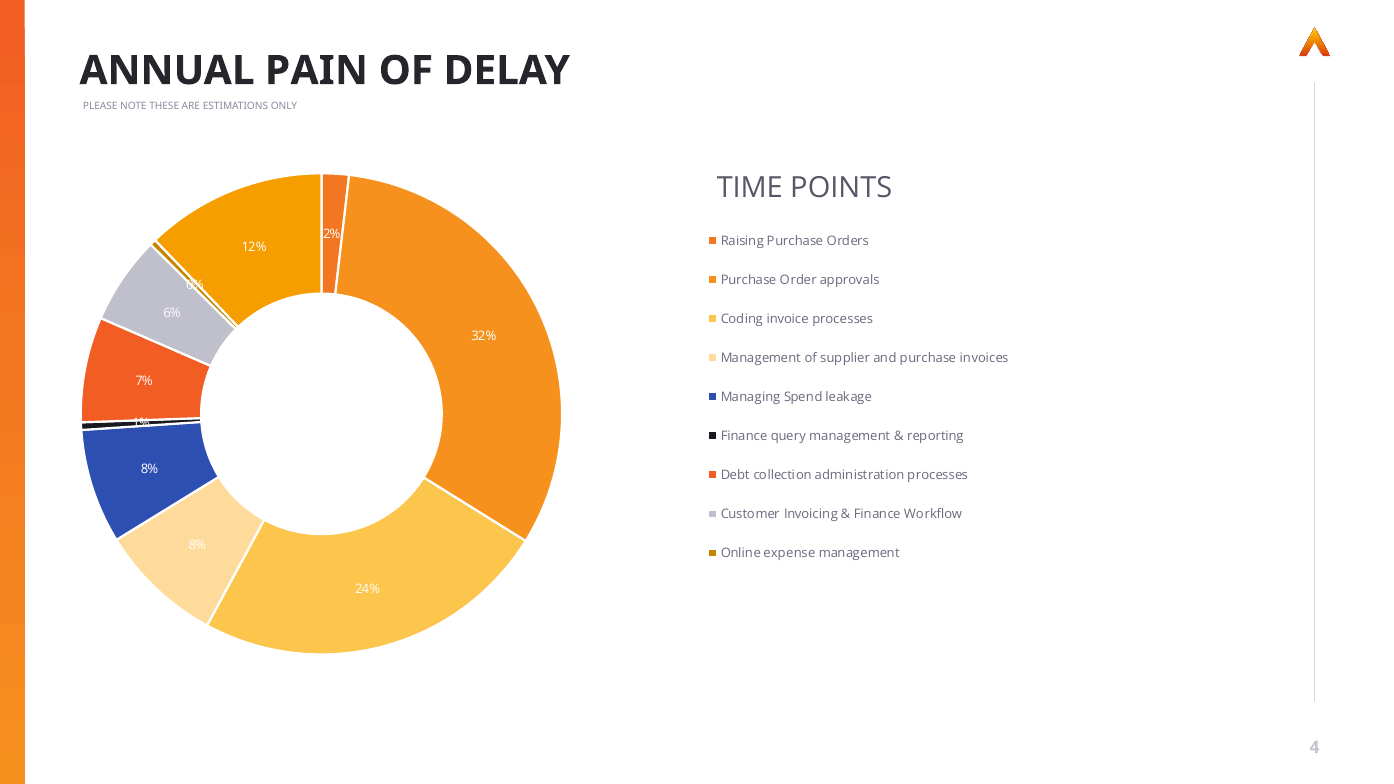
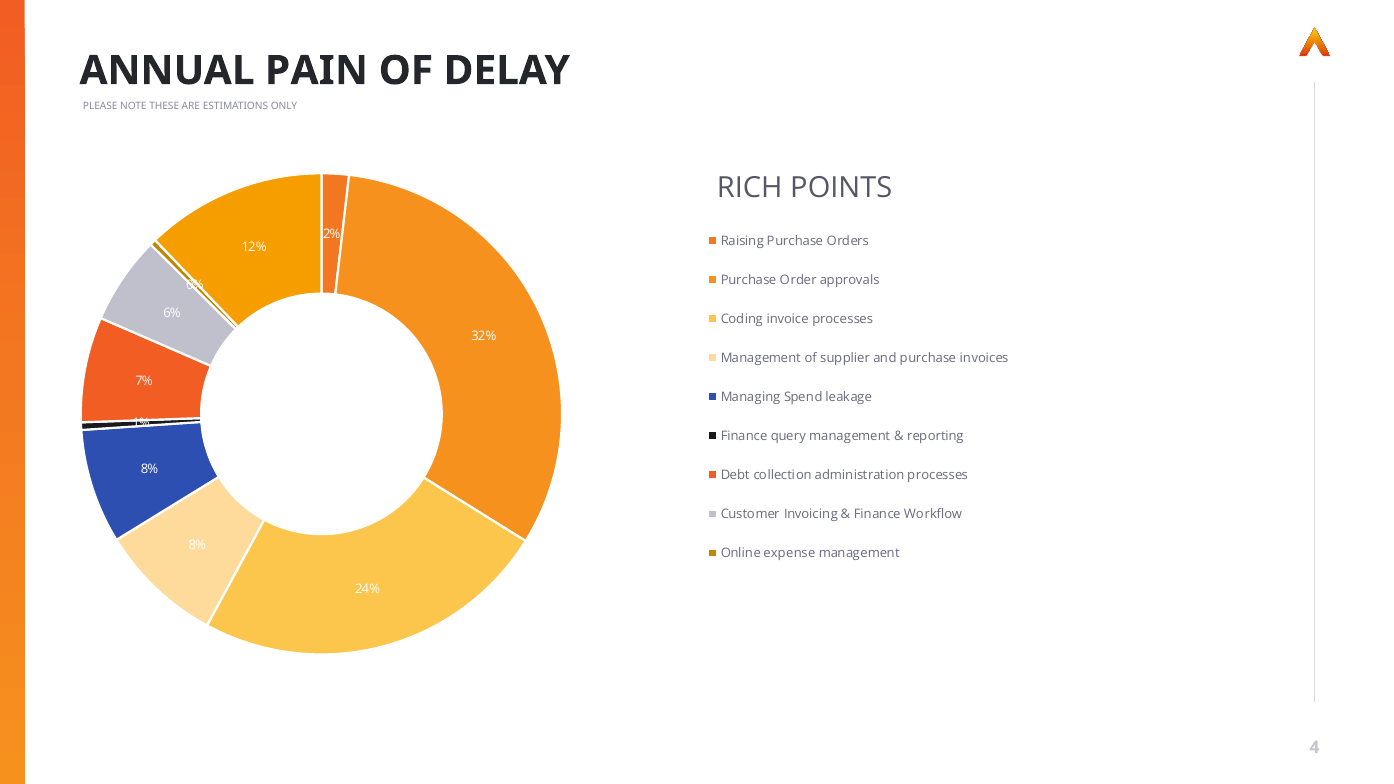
TIME: TIME -> RICH
